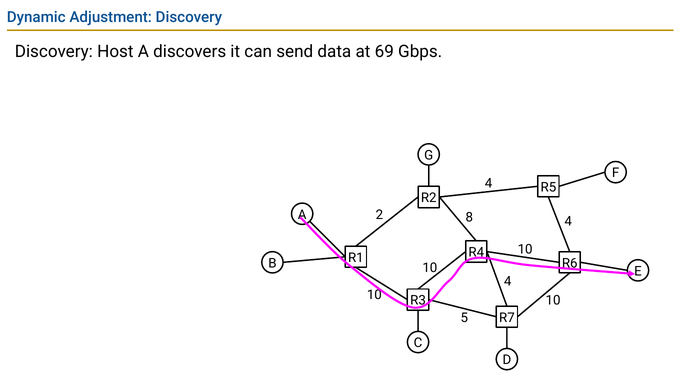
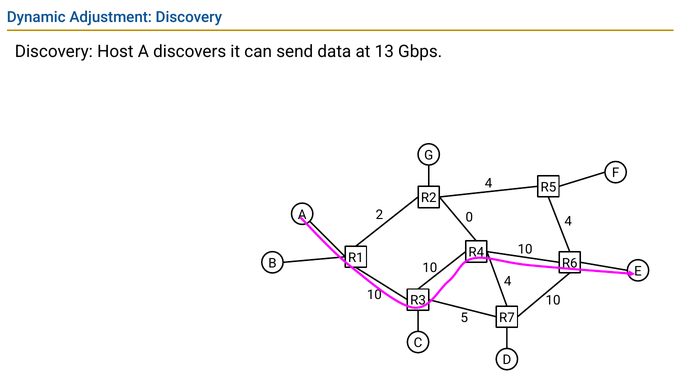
69: 69 -> 13
8: 8 -> 0
